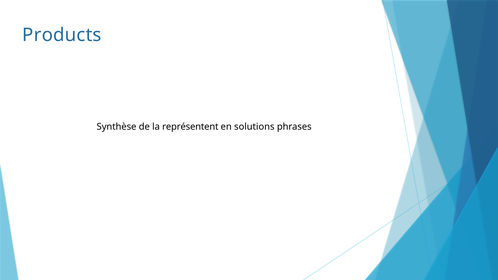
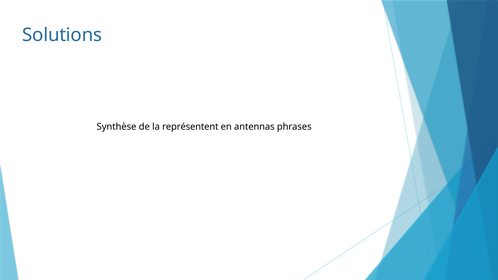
Products: Products -> Solutions
solutions: solutions -> antennas
